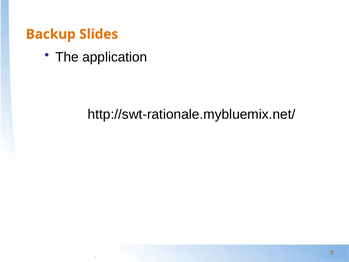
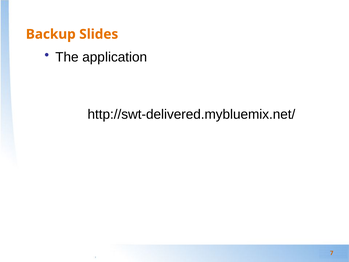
http://swt-rationale.mybluemix.net/: http://swt-rationale.mybluemix.net/ -> http://swt-delivered.mybluemix.net/
